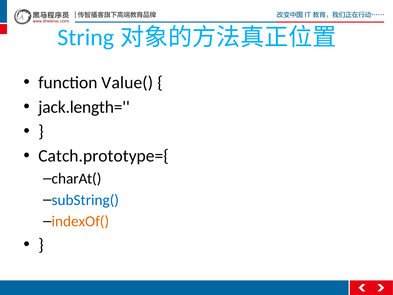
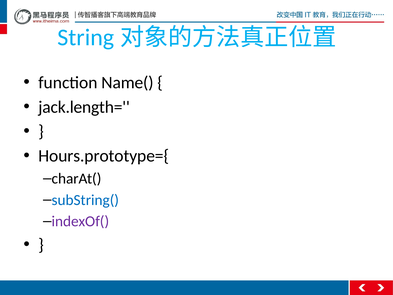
Value(: Value( -> Name(
Catch.prototype={: Catch.prototype={ -> Hours.prototype={
indexOf( colour: orange -> purple
